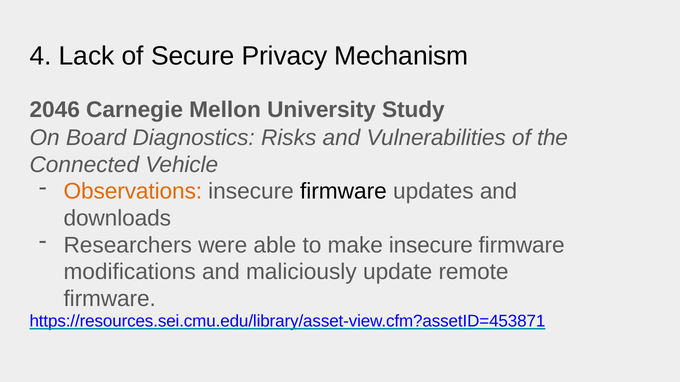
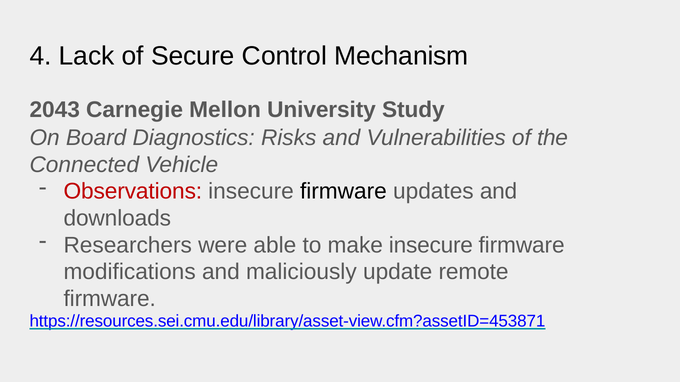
Privacy: Privacy -> Control
2046: 2046 -> 2043
Observations colour: orange -> red
